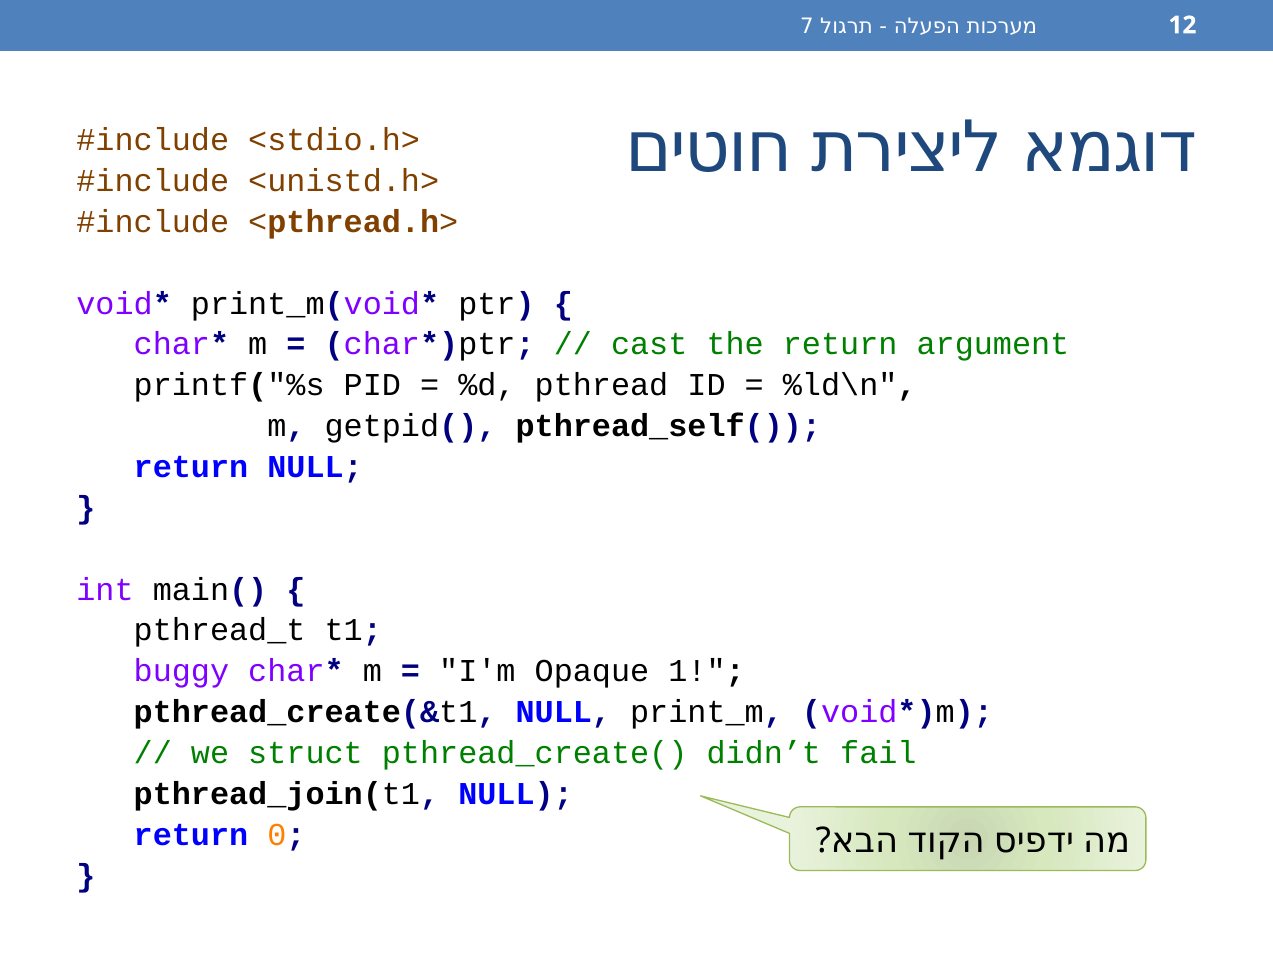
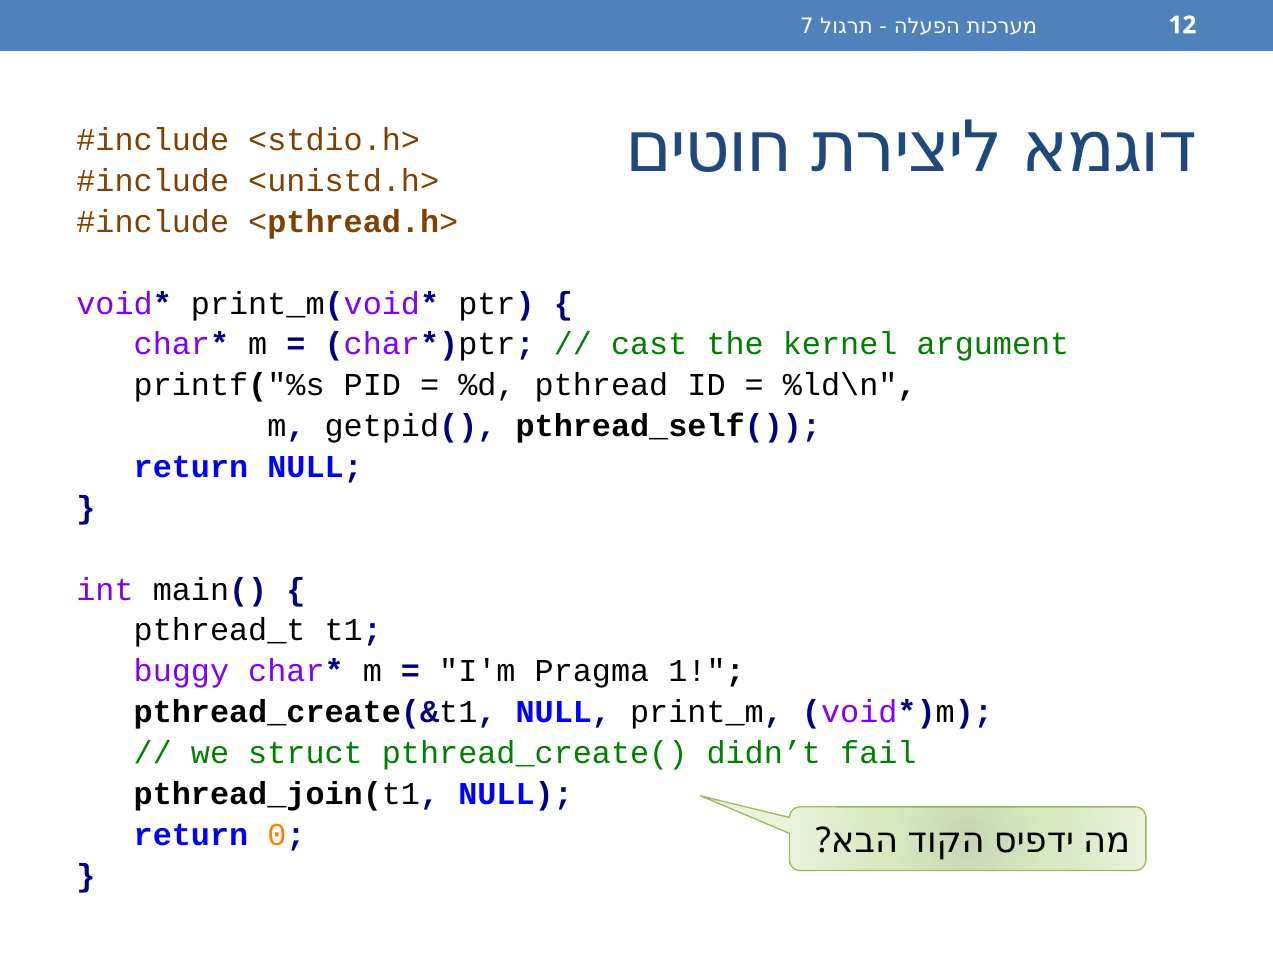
the return: return -> kernel
Opaque: Opaque -> Pragma
